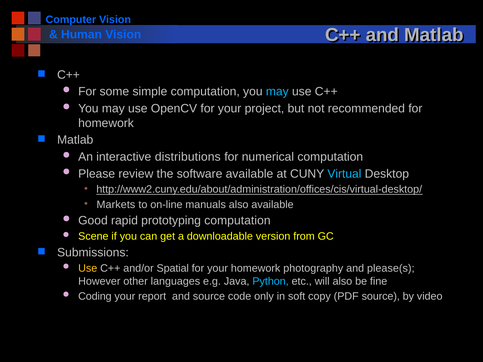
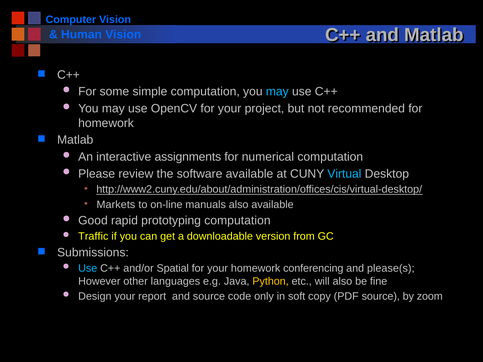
distributions: distributions -> assignments
Scene: Scene -> Traffic
Use at (88, 268) colour: yellow -> light blue
photography: photography -> conferencing
Python colour: light blue -> yellow
Coding: Coding -> Design
video: video -> zoom
